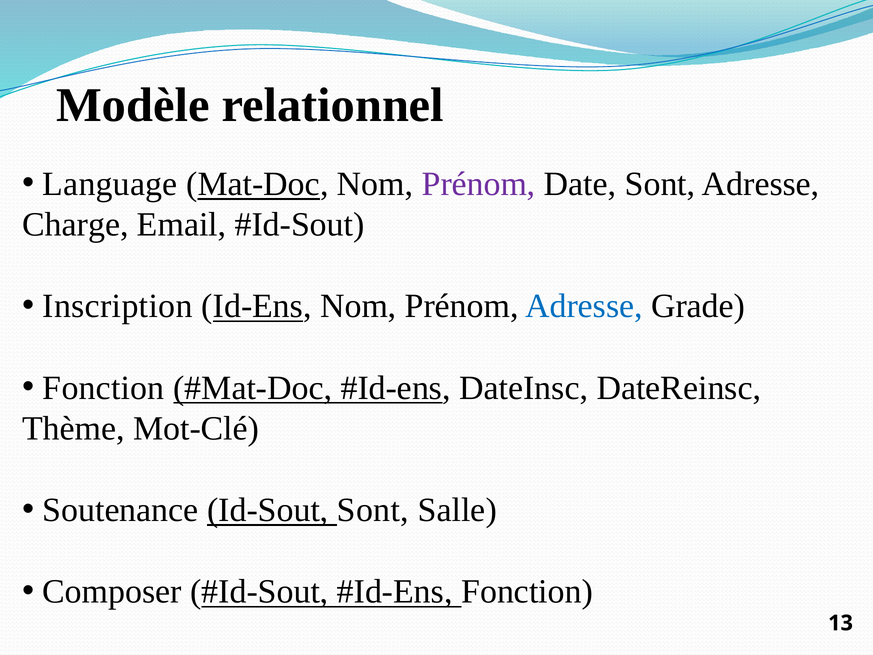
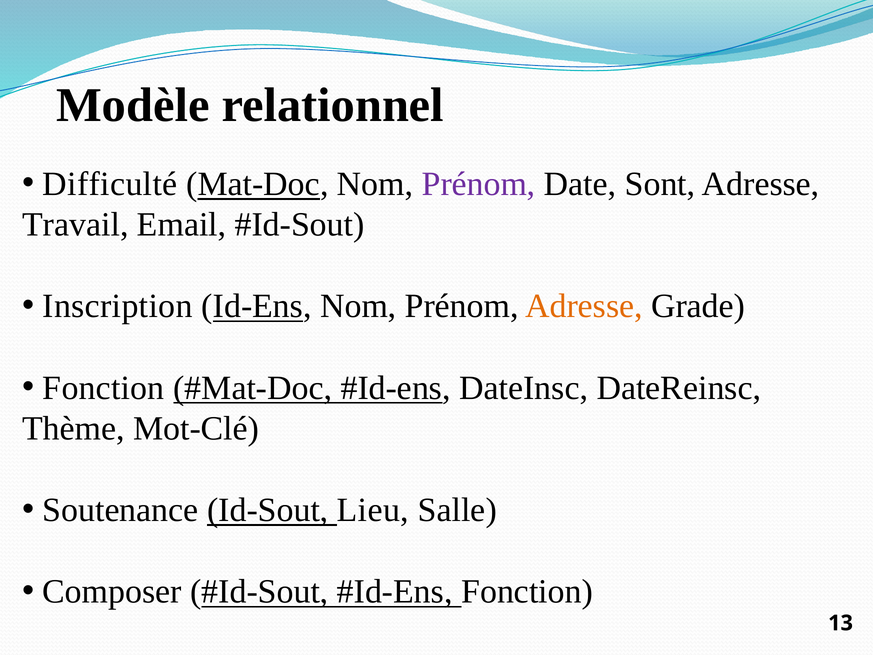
Language: Language -> Difficulté
Charge: Charge -> Travail
Adresse at (584, 306) colour: blue -> orange
Id-Sout Sont: Sont -> Lieu
